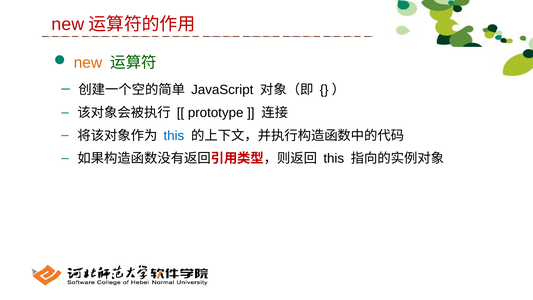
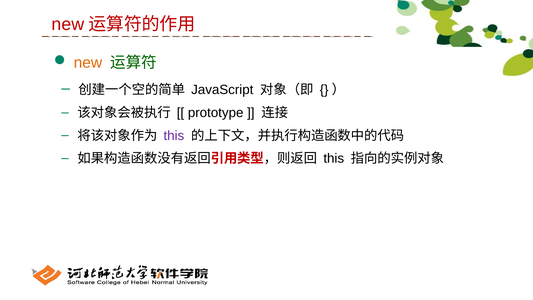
this at (174, 136) colour: blue -> purple
